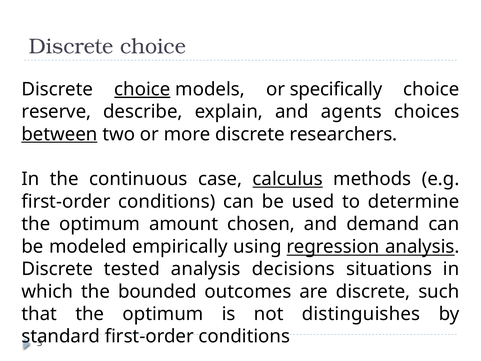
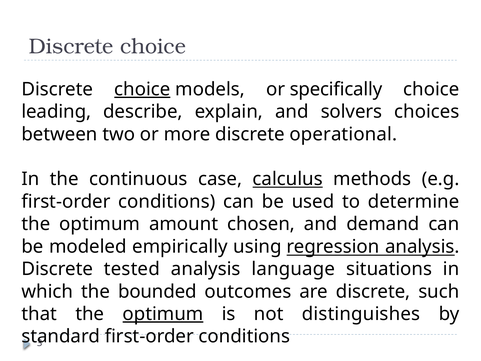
reserve: reserve -> leading
agents: agents -> solvers
between underline: present -> none
researchers: researchers -> operational
decisions: decisions -> language
optimum at (163, 314) underline: none -> present
